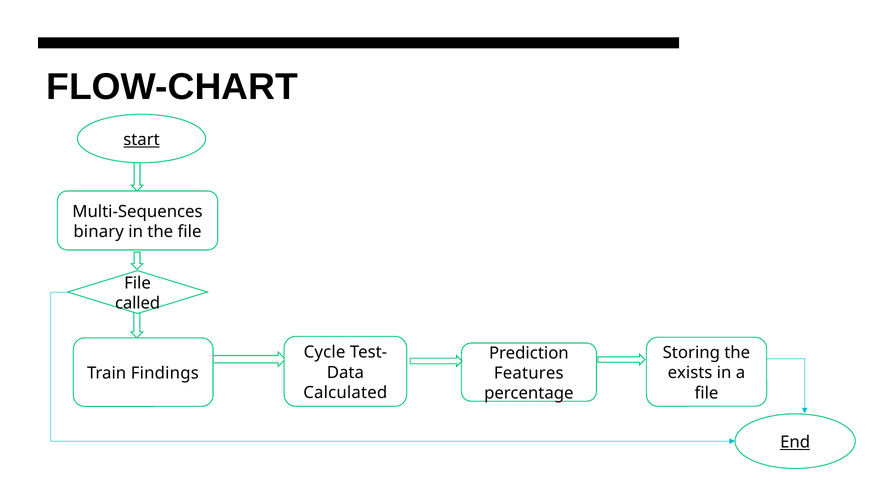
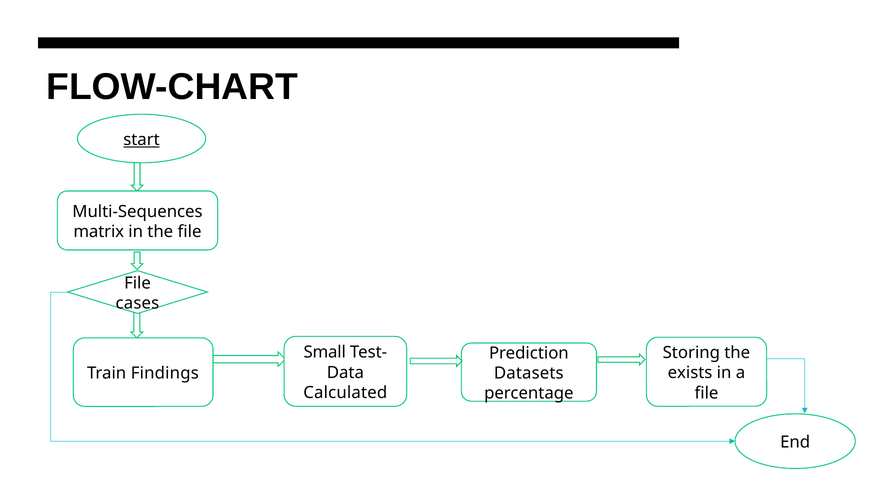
binary: binary -> matrix
called: called -> cases
Cycle: Cycle -> Small
Features: Features -> Datasets
End underline: present -> none
